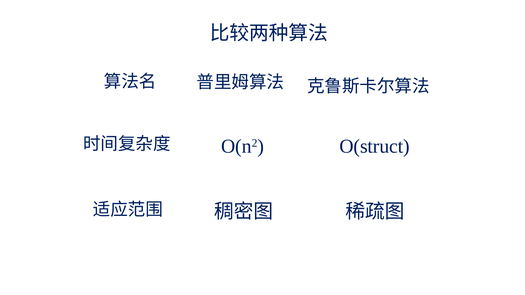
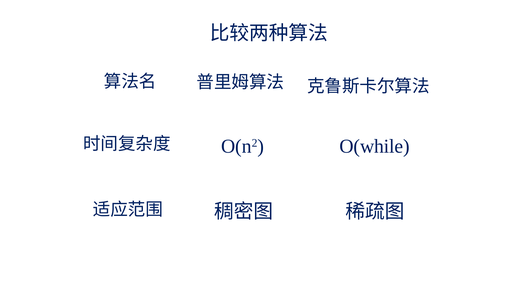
O(struct: O(struct -> O(while
